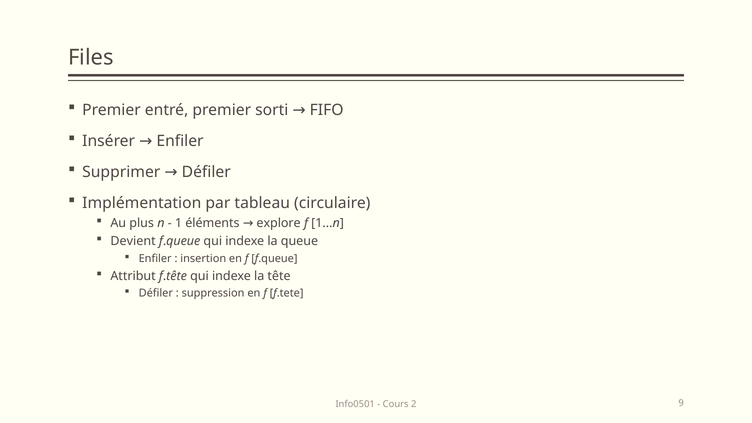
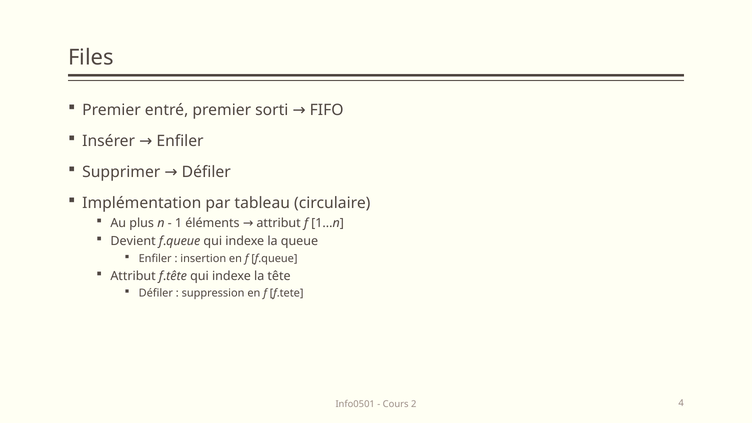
éléments explore: explore -> attribut
9: 9 -> 4
